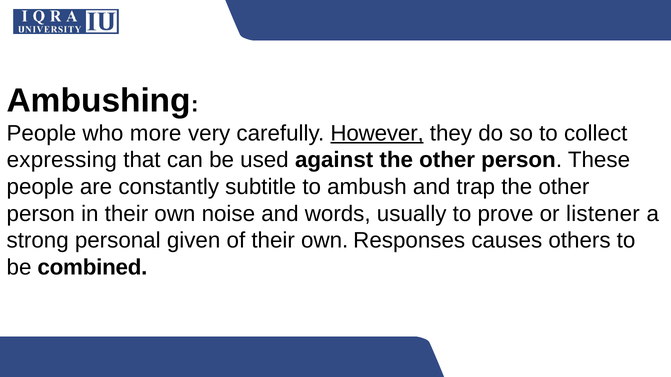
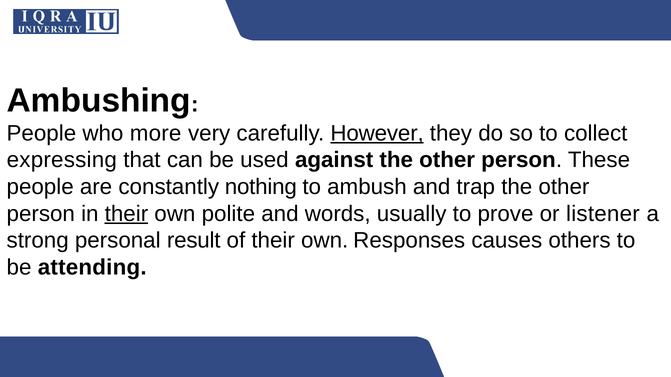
subtitle: subtitle -> nothing
their at (126, 214) underline: none -> present
noise: noise -> polite
given: given -> result
combined: combined -> attending
